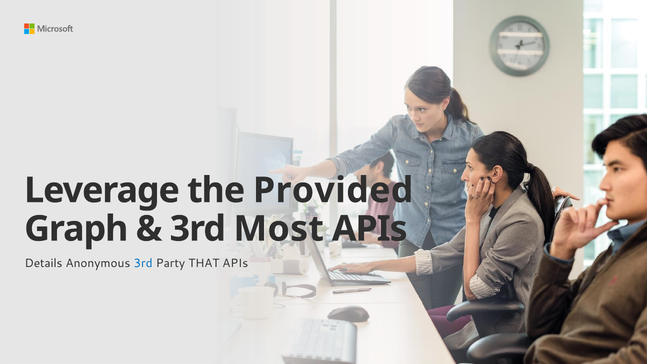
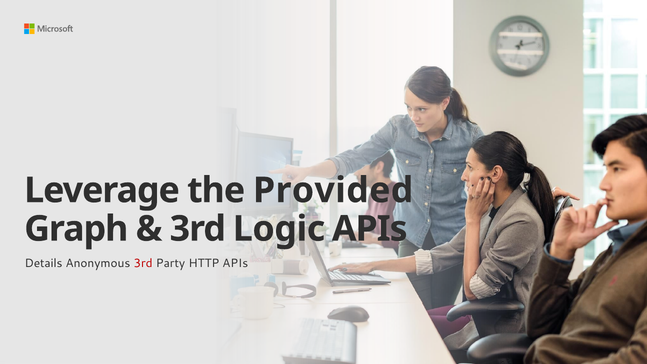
Most: Most -> Logic
3rd at (143, 263) colour: blue -> red
THAT: THAT -> HTTP
